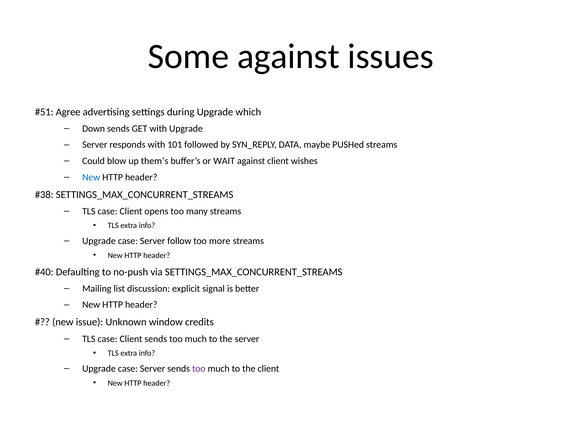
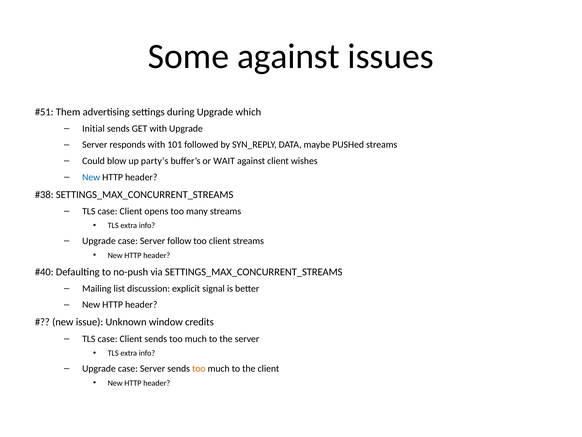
Agree: Agree -> Them
Down: Down -> Initial
them’s: them’s -> party’s
too more: more -> client
too at (199, 368) colour: purple -> orange
